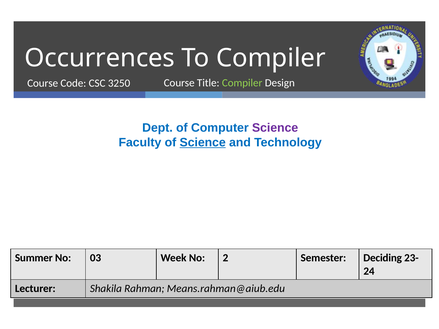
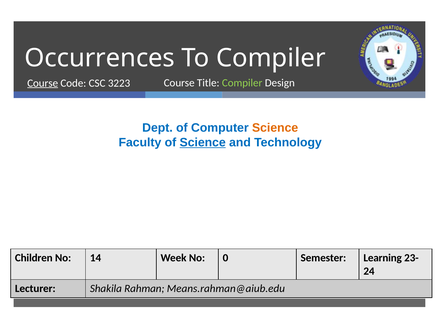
Course at (43, 83) underline: none -> present
3250: 3250 -> 3223
Science at (275, 128) colour: purple -> orange
Summer: Summer -> Children
03: 03 -> 14
2: 2 -> 0
Deciding: Deciding -> Learning
